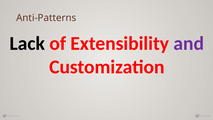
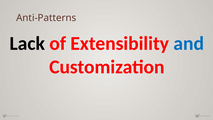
and colour: purple -> blue
